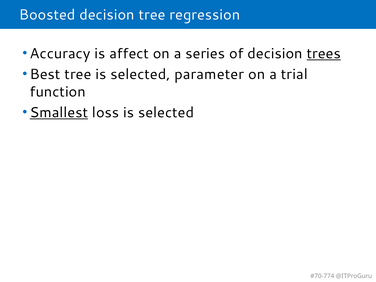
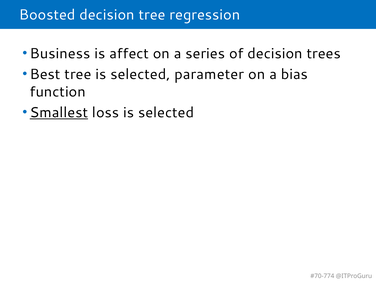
Accuracy: Accuracy -> Business
trees underline: present -> none
trial: trial -> bias
